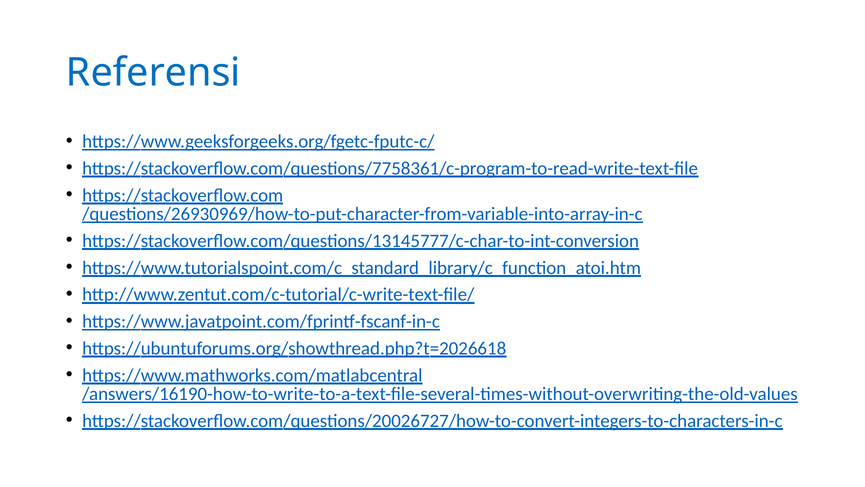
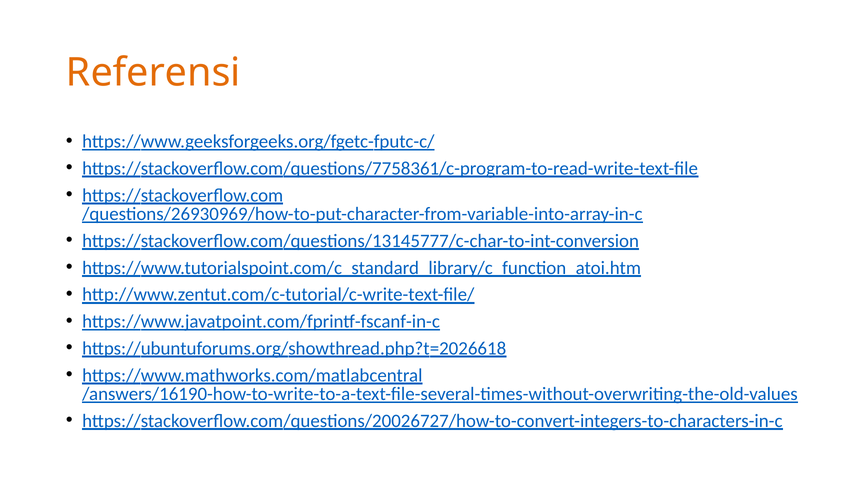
Referensi colour: blue -> orange
